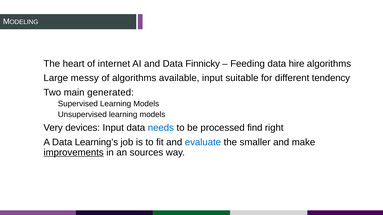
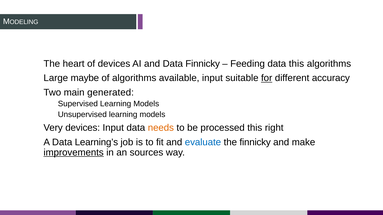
of internet: internet -> devices
data hire: hire -> this
messy: messy -> maybe
for underline: none -> present
tendency: tendency -> accuracy
needs colour: blue -> orange
processed find: find -> this
the smaller: smaller -> finnicky
